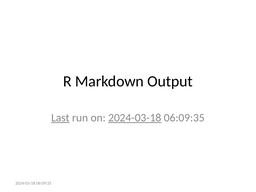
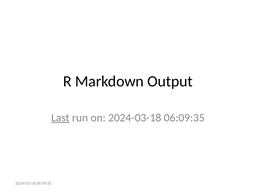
2024-03-18 at (135, 118) underline: present -> none
